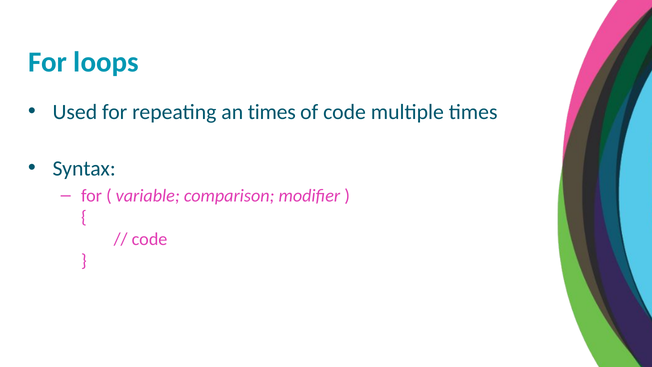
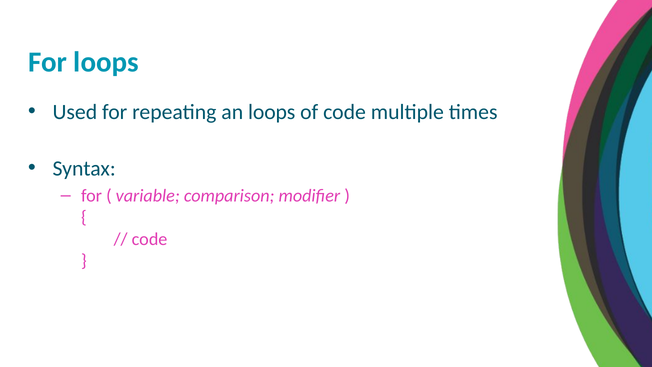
an times: times -> loops
